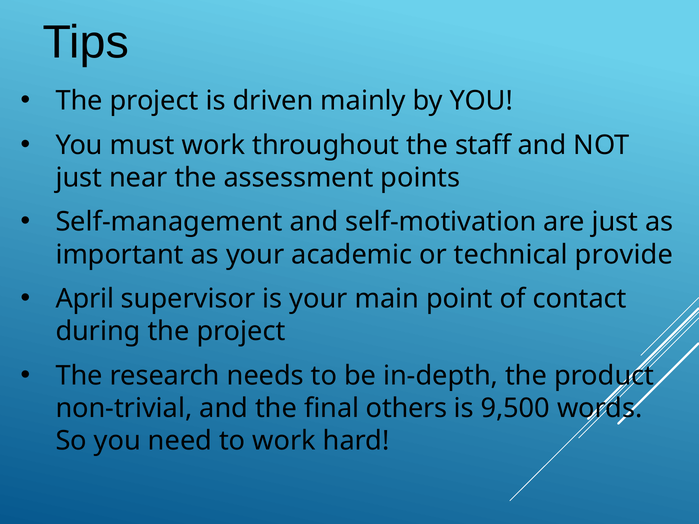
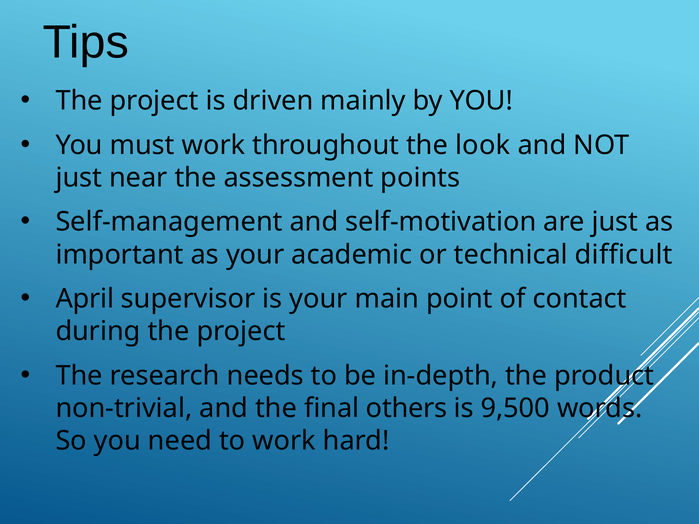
staff: staff -> look
provide: provide -> difficult
